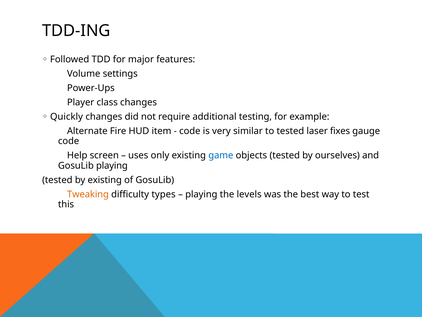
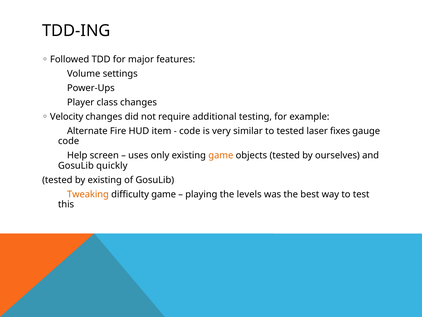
Quickly: Quickly -> Velocity
game at (221, 155) colour: blue -> orange
GosuLib playing: playing -> quickly
difficulty types: types -> game
